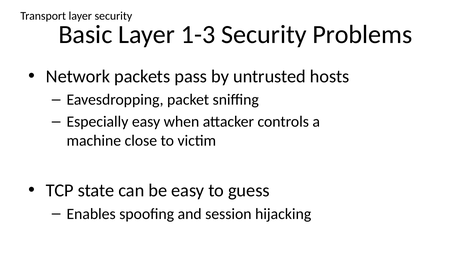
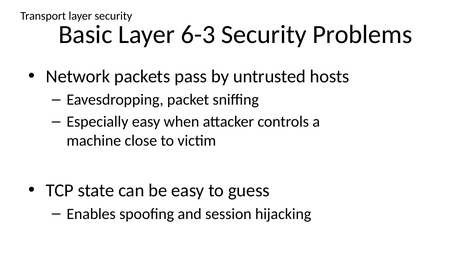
1-3: 1-3 -> 6-3
